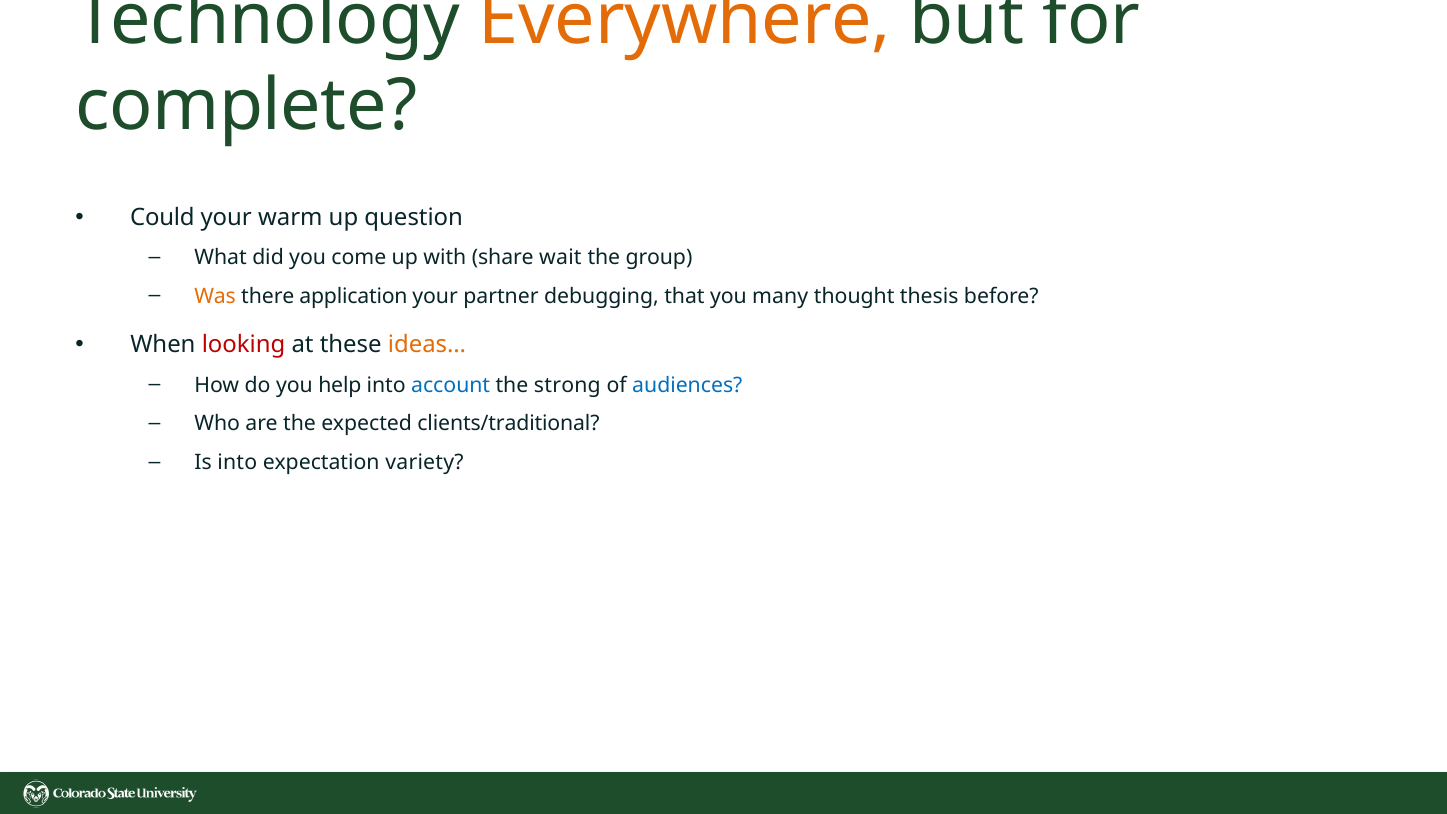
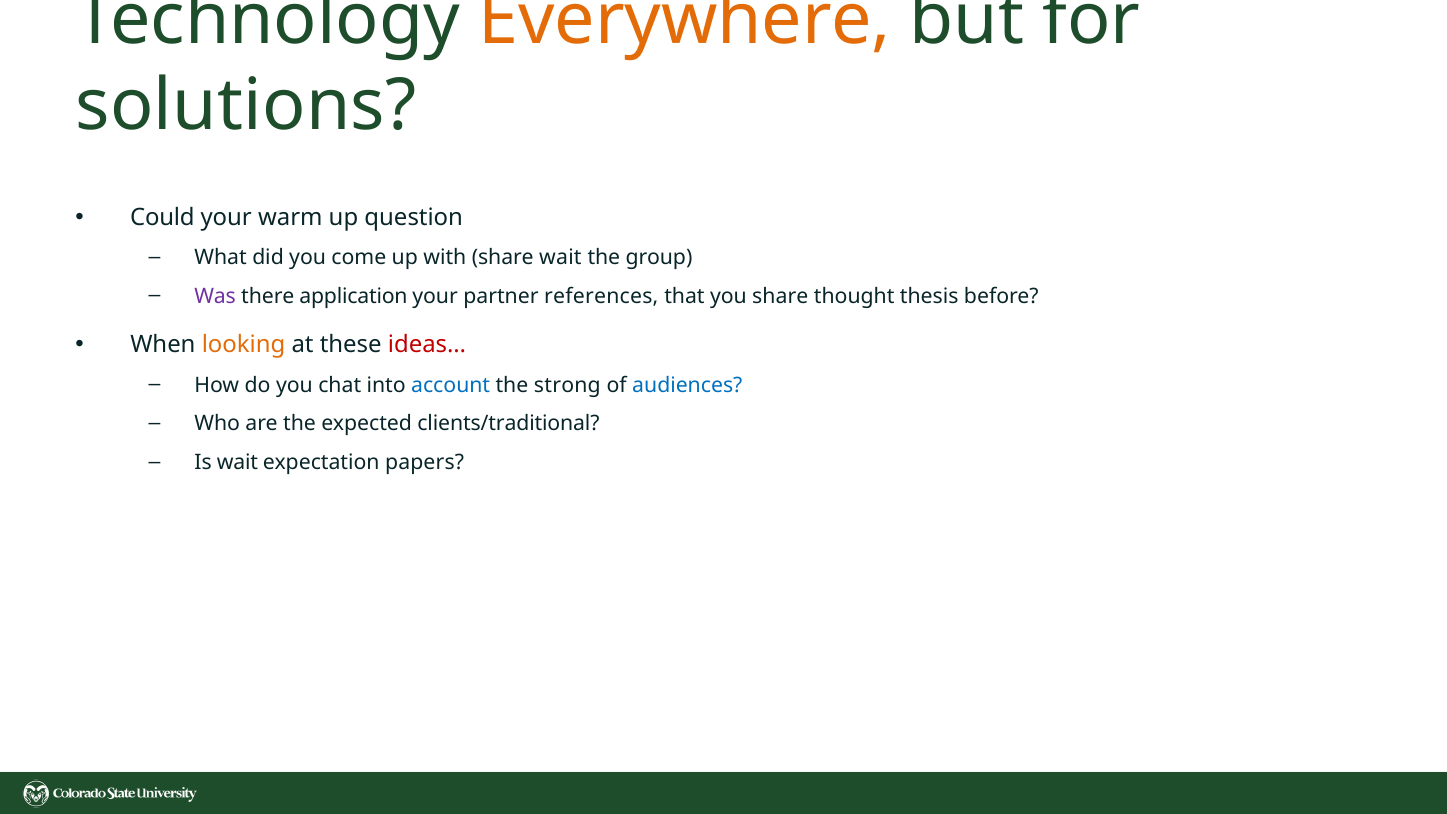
complete: complete -> solutions
Was colour: orange -> purple
debugging: debugging -> references
you many: many -> share
looking colour: red -> orange
ideas… colour: orange -> red
help: help -> chat
Is into: into -> wait
variety: variety -> papers
